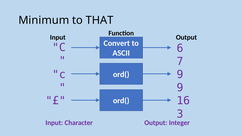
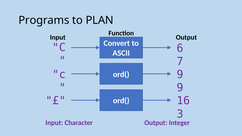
Minimum: Minimum -> Programs
THAT: THAT -> PLAN
